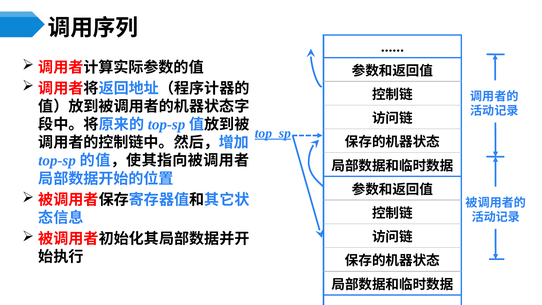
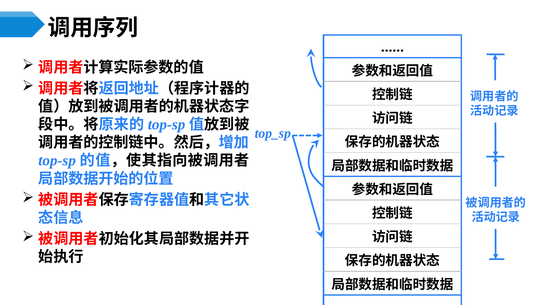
top_sp underline: present -> none
